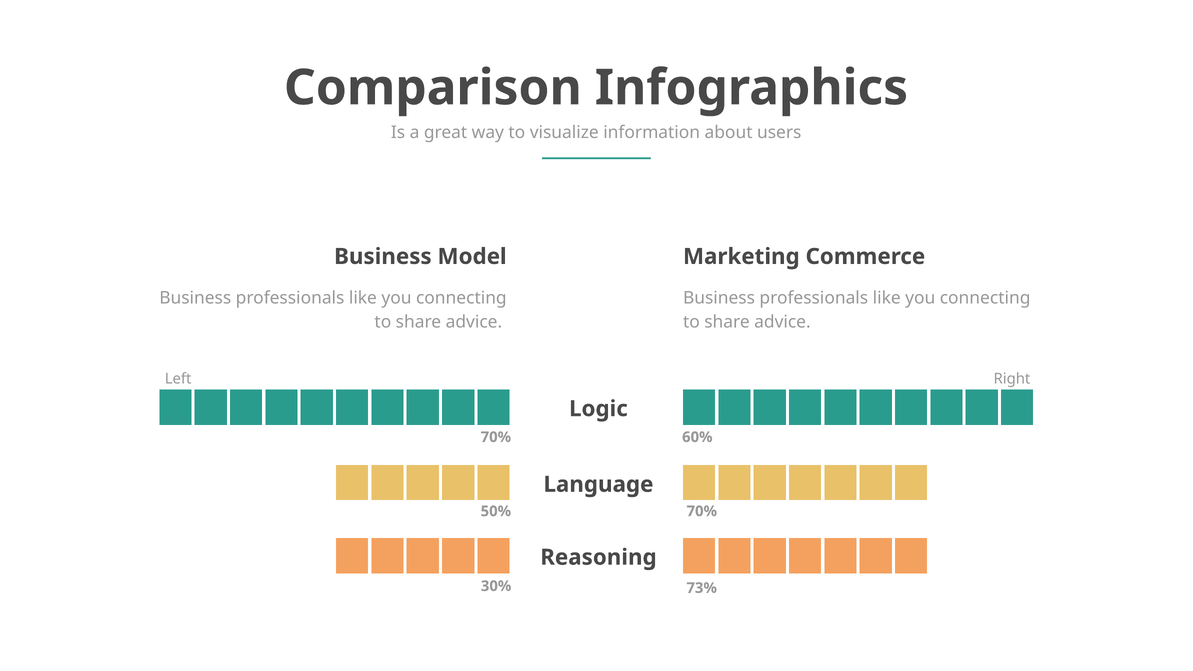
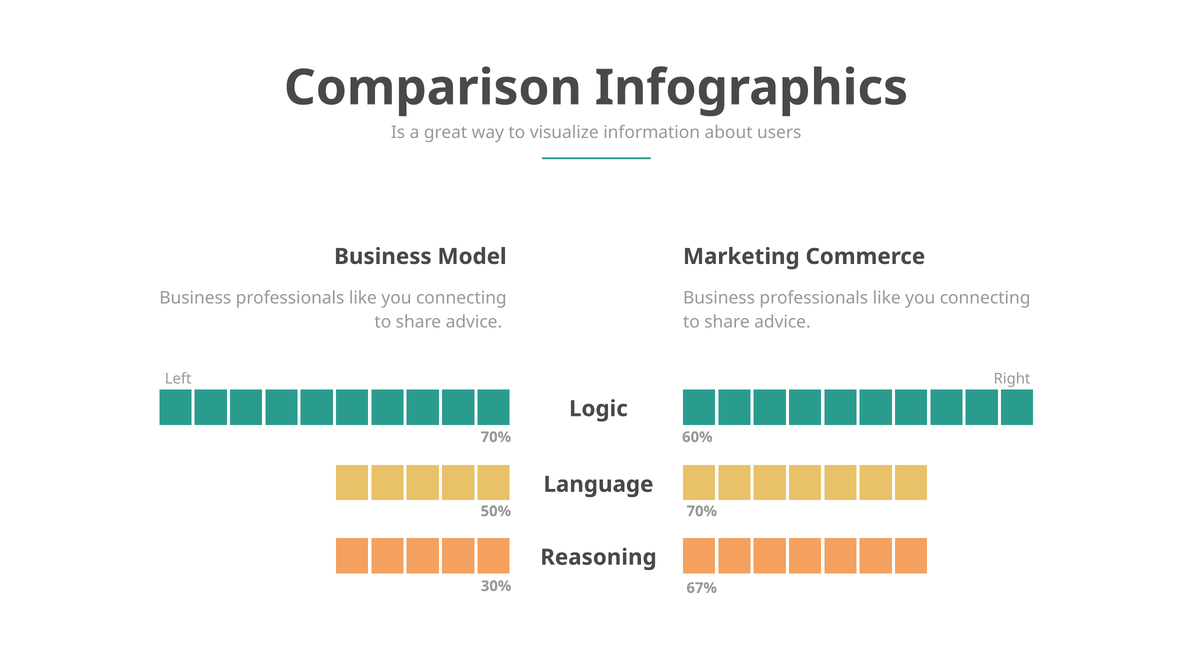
73%: 73% -> 67%
